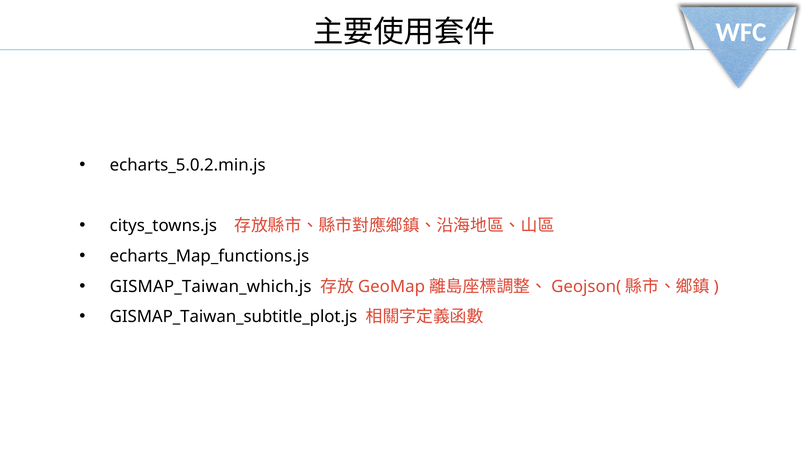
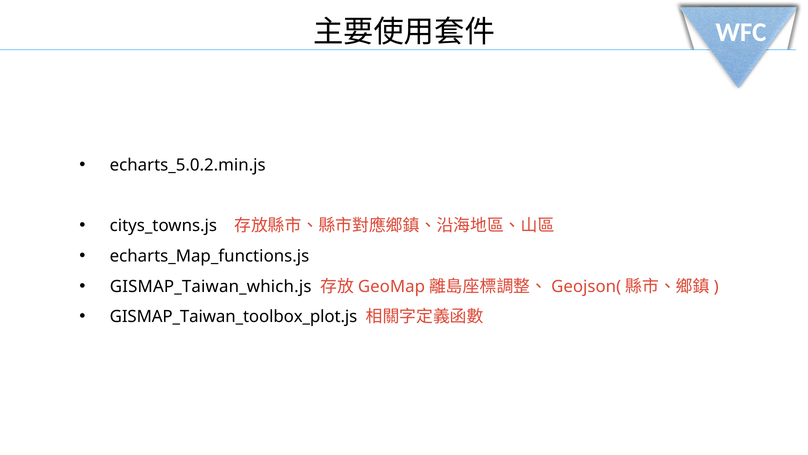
GISMAP_Taiwan_subtitle_plot.js: GISMAP_Taiwan_subtitle_plot.js -> GISMAP_Taiwan_toolbox_plot.js
